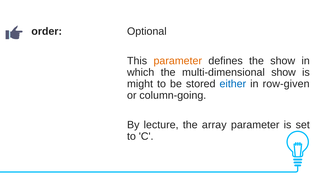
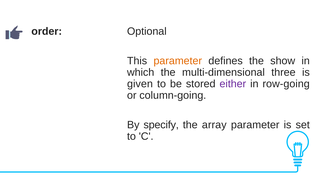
multi-dimensional show: show -> three
might: might -> given
either colour: blue -> purple
row-given: row-given -> row-going
lecture: lecture -> specify
